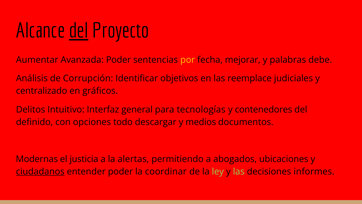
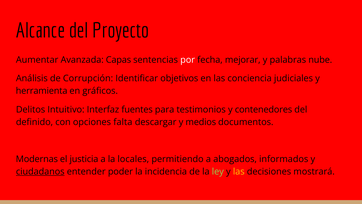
del at (79, 31) underline: present -> none
Avanzada Poder: Poder -> Capas
por colour: yellow -> white
debe: debe -> nube
reemplace: reemplace -> conciencia
centralizado: centralizado -> herramienta
general: general -> fuentes
tecnologías: tecnologías -> testimonios
todo: todo -> falta
alertas: alertas -> locales
ubicaciones: ubicaciones -> informados
coordinar: coordinar -> incidencia
las at (239, 171) colour: light green -> yellow
informes: informes -> mostrará
